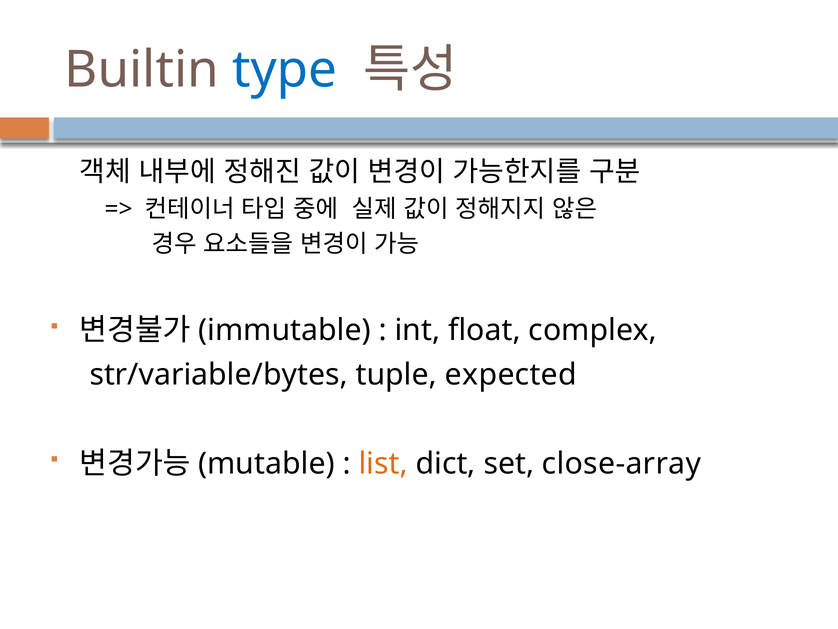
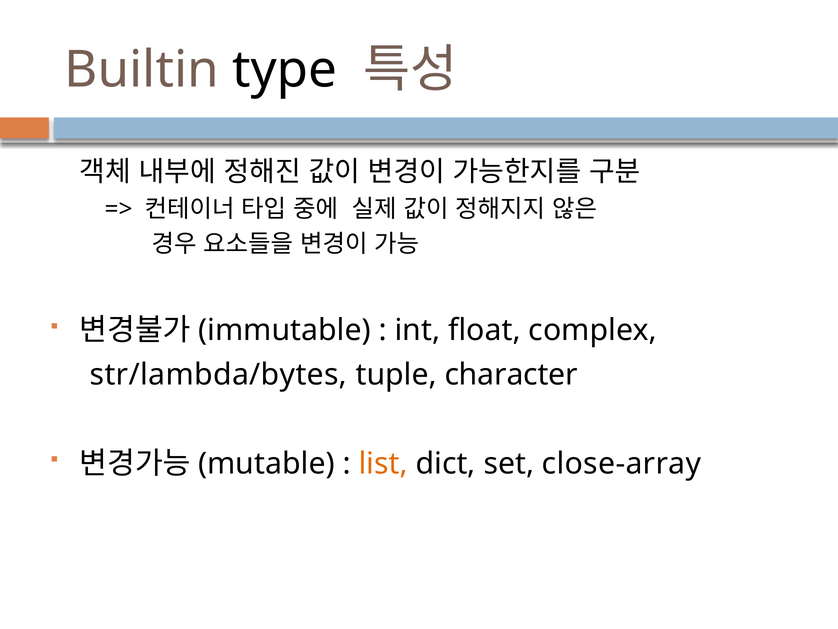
type colour: blue -> black
str/variable/bytes: str/variable/bytes -> str/lambda/bytes
expected: expected -> character
